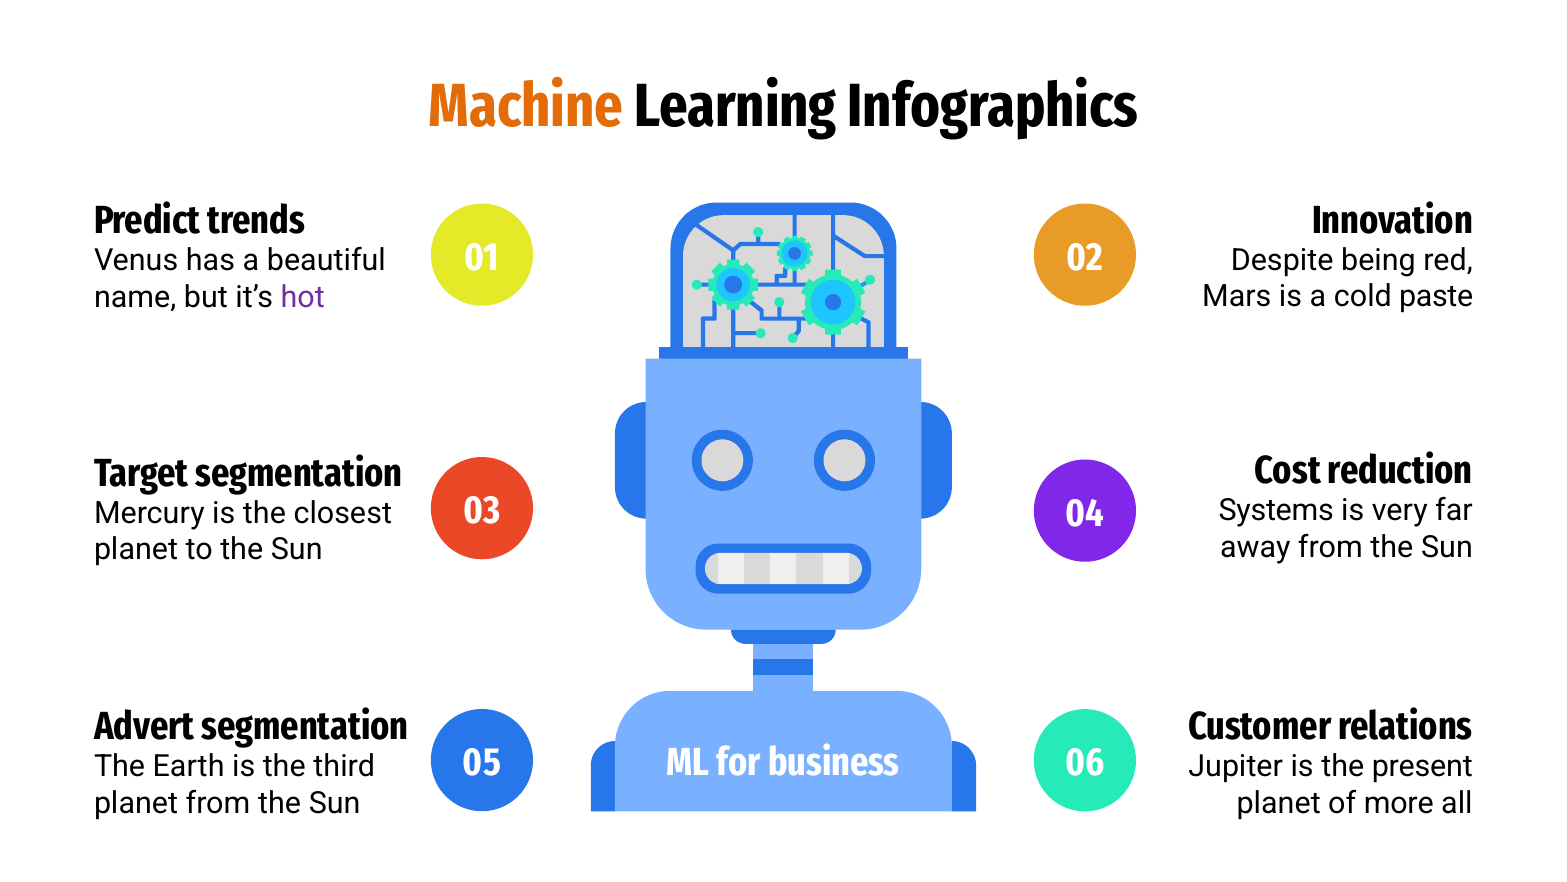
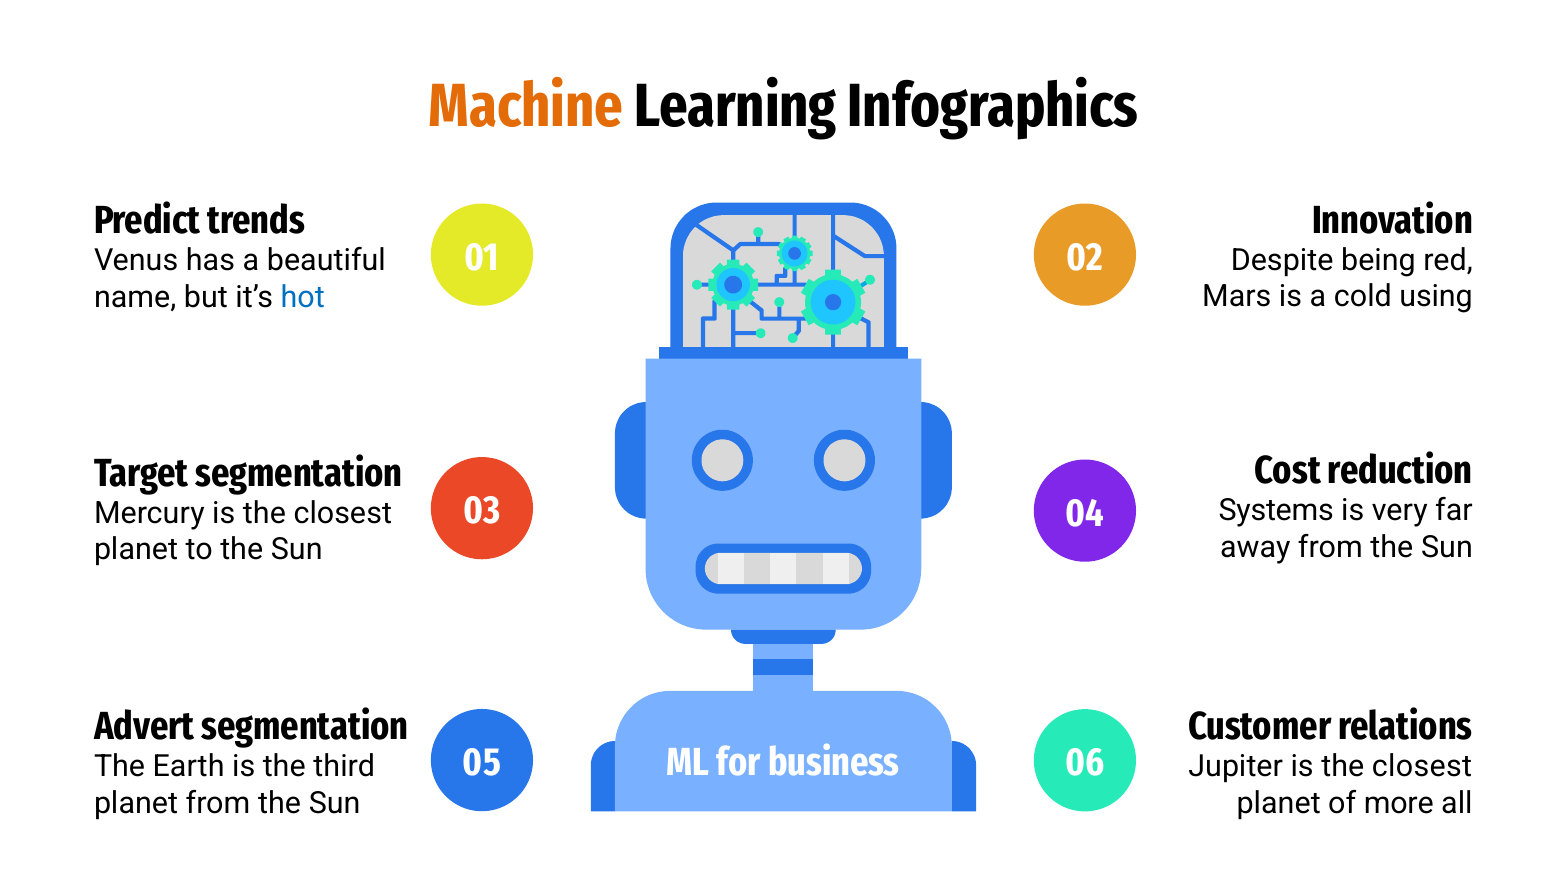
paste: paste -> using
hot colour: purple -> blue
Jupiter is the present: present -> closest
